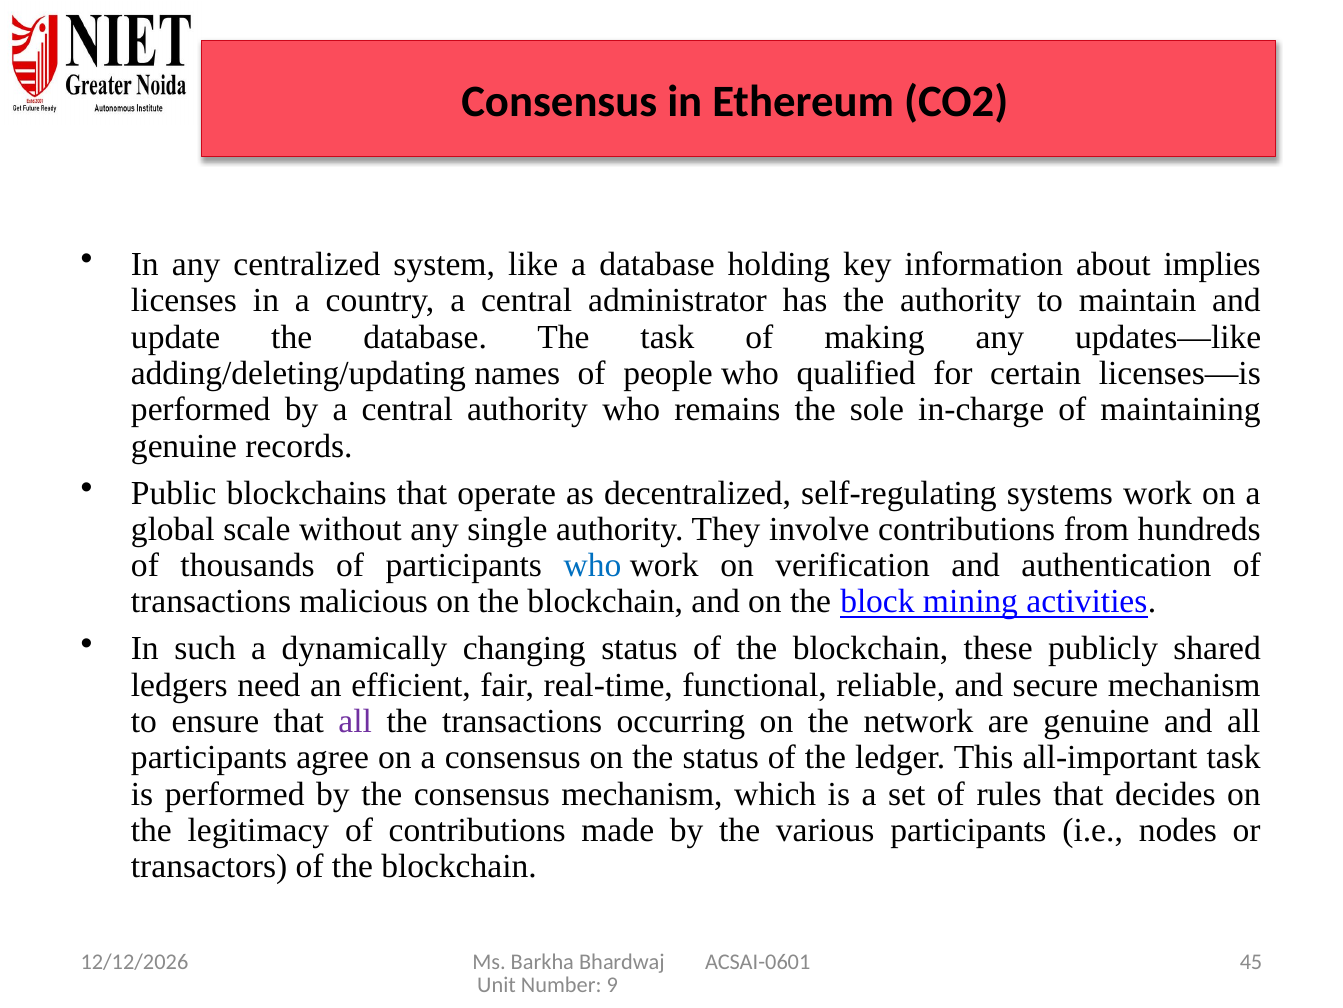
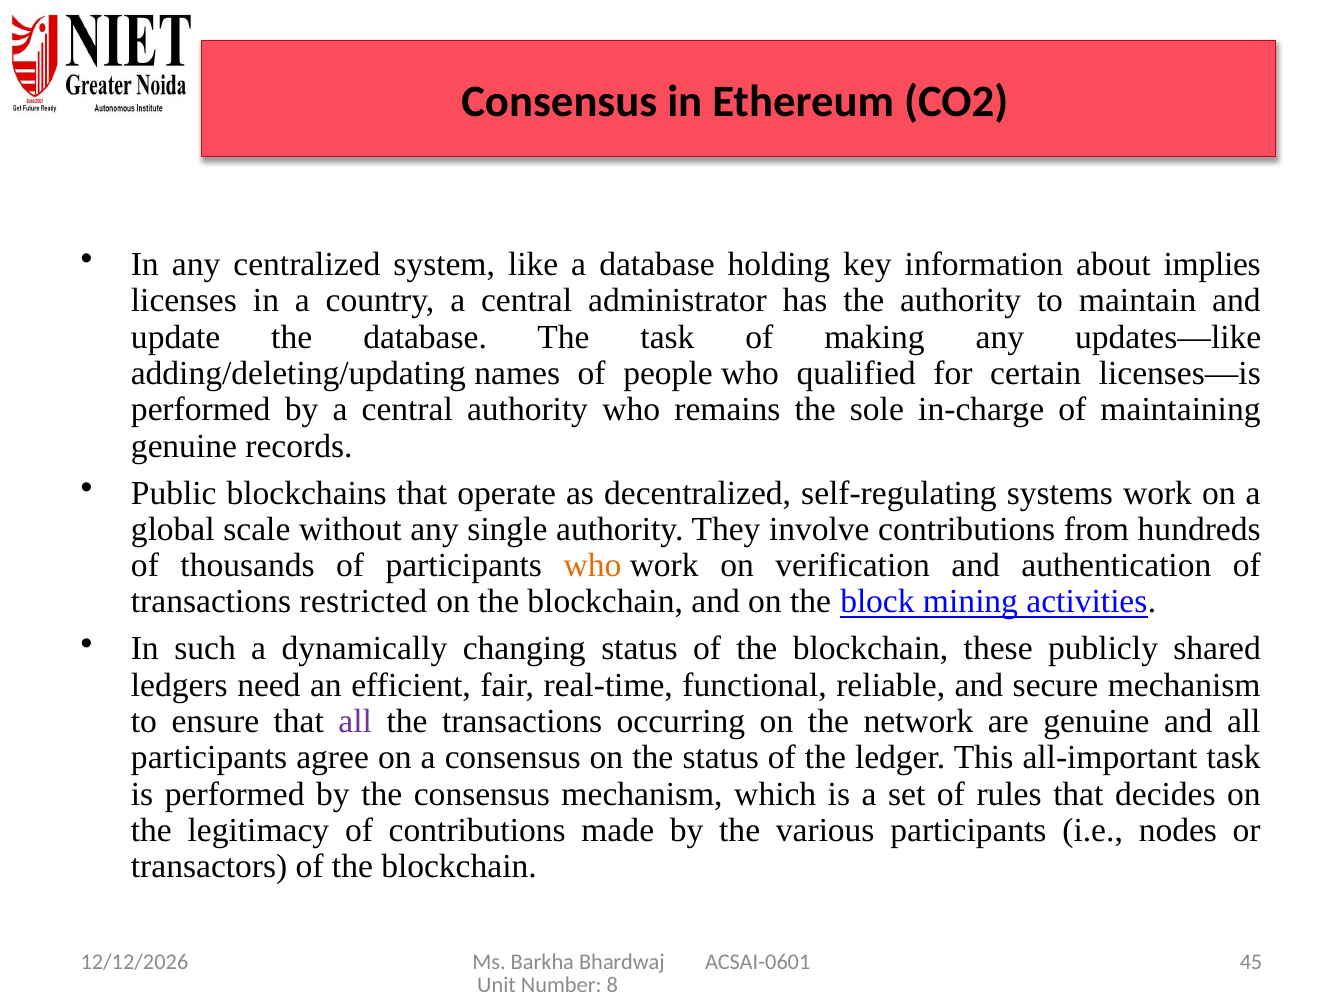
who at (592, 565) colour: blue -> orange
malicious: malicious -> restricted
9: 9 -> 8
